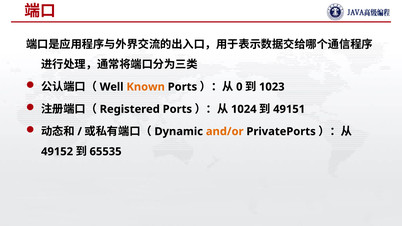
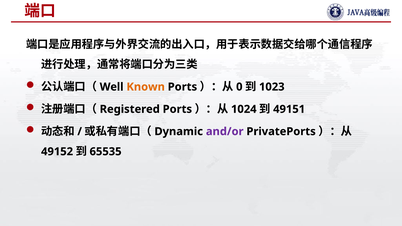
and/or colour: orange -> purple
